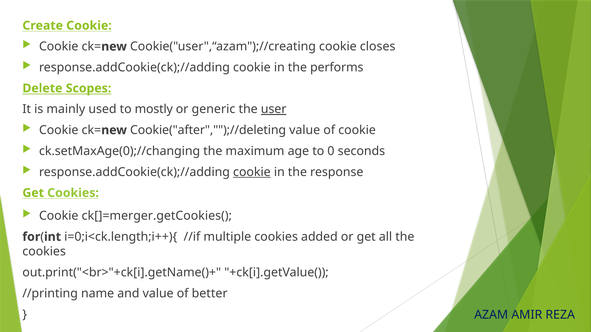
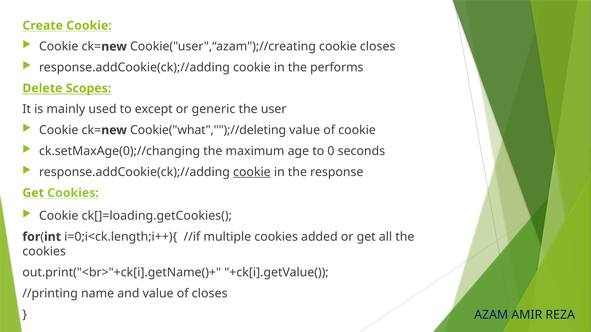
mostly: mostly -> except
user underline: present -> none
Cookie("after","");//deleting: Cookie("after","");//deleting -> Cookie("what","");//deleting
ck[]=merger.getCookies(: ck[]=merger.getCookies( -> ck[]=loading.getCookies(
of better: better -> closes
